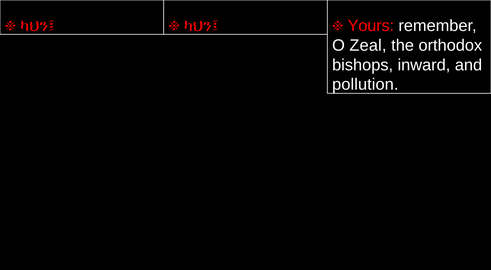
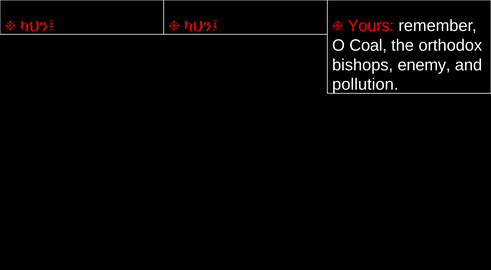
Zeal: Zeal -> Coal
inward: inward -> enemy
